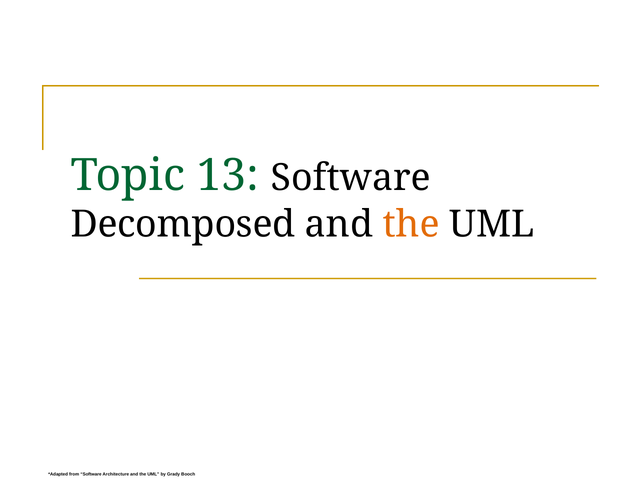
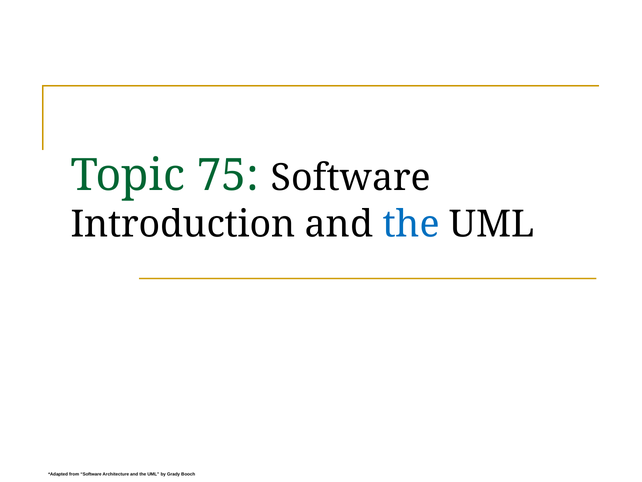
13: 13 -> 75
Decomposed: Decomposed -> Introduction
the at (411, 224) colour: orange -> blue
